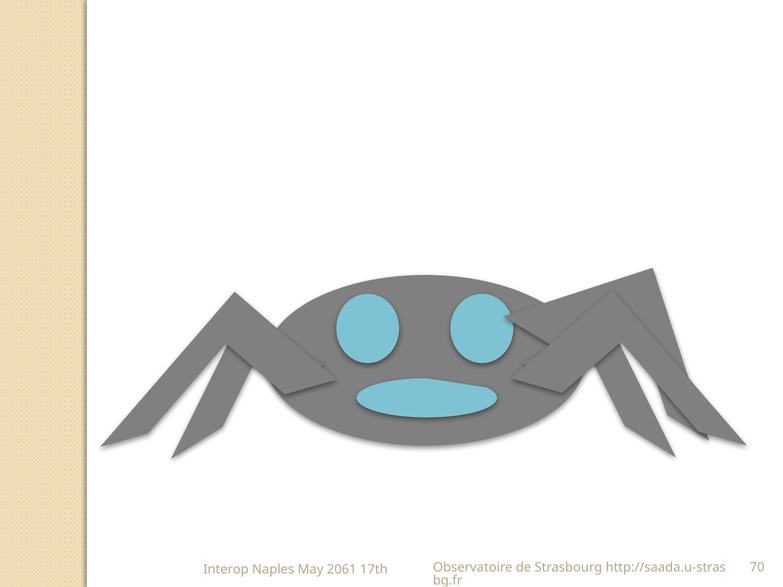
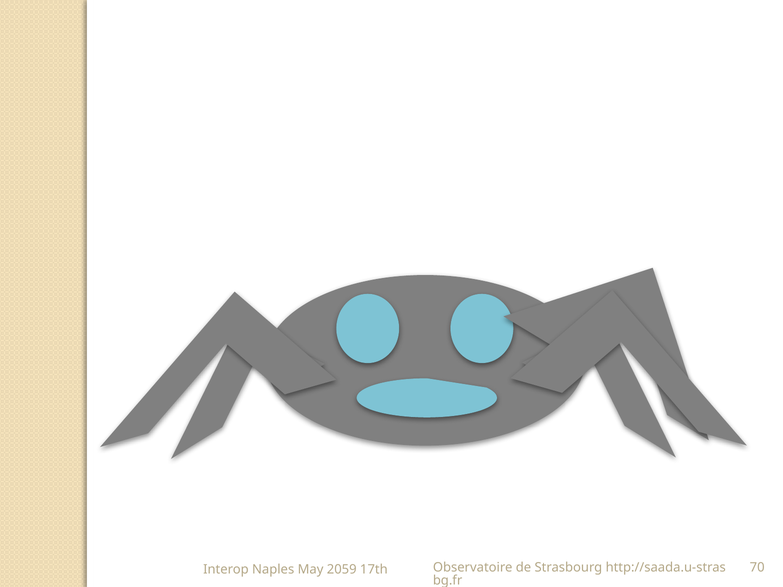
2061: 2061 -> 2059
